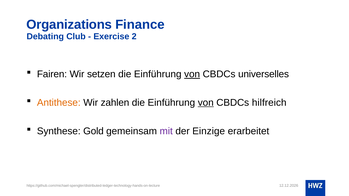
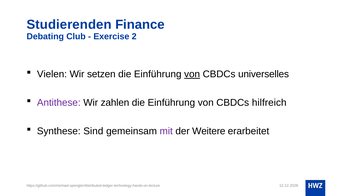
Organizations: Organizations -> Studierenden
Fairen: Fairen -> Vielen
Antithese colour: orange -> purple
von at (206, 103) underline: present -> none
Gold: Gold -> Sind
Einzige: Einzige -> Weitere
